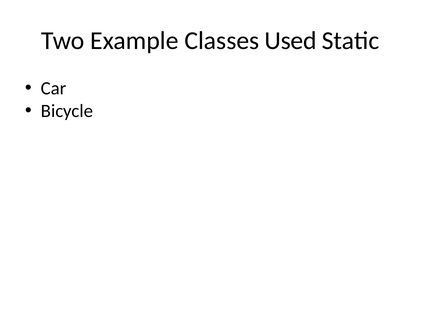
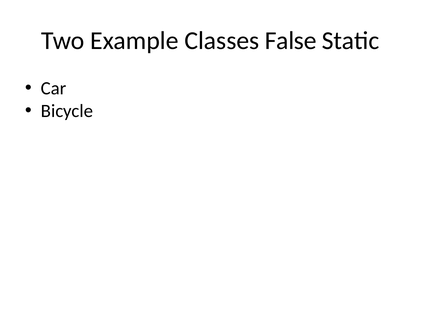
Used: Used -> False
